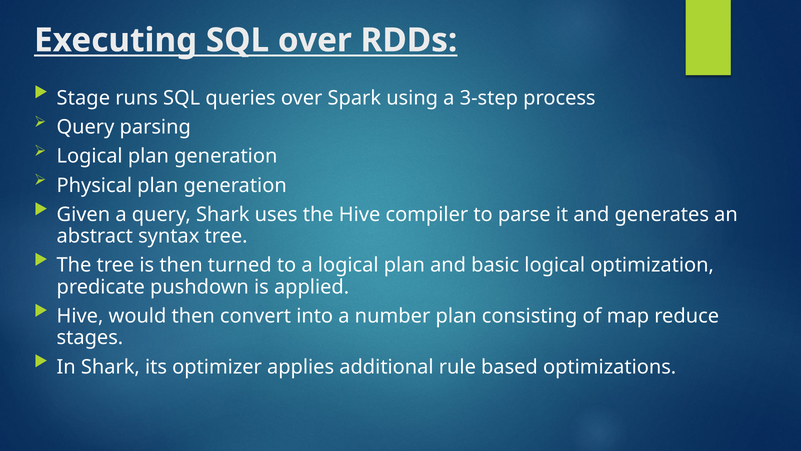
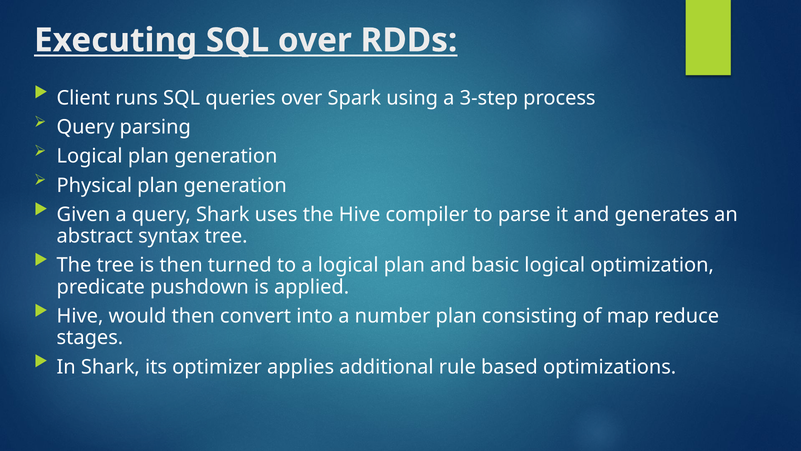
Stage: Stage -> Client
